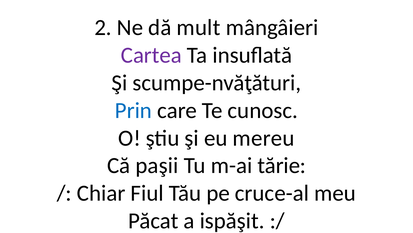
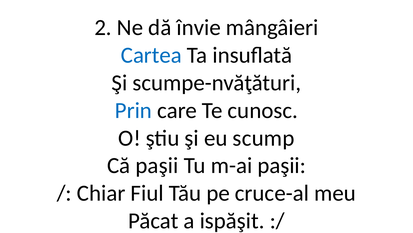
mult: mult -> învie
Cartea colour: purple -> blue
mereu: mereu -> scump
m-ai tărie: tărie -> paşii
